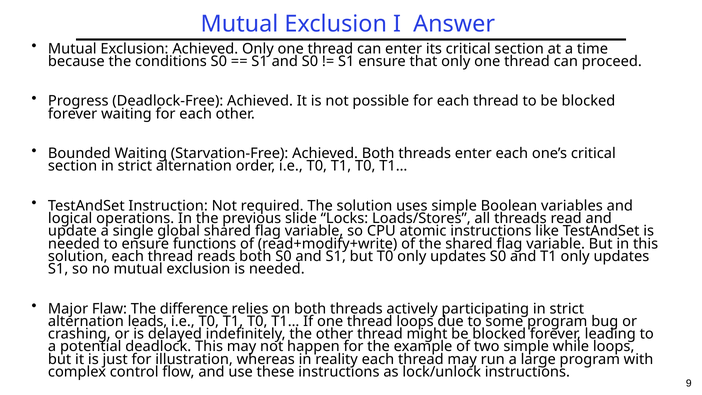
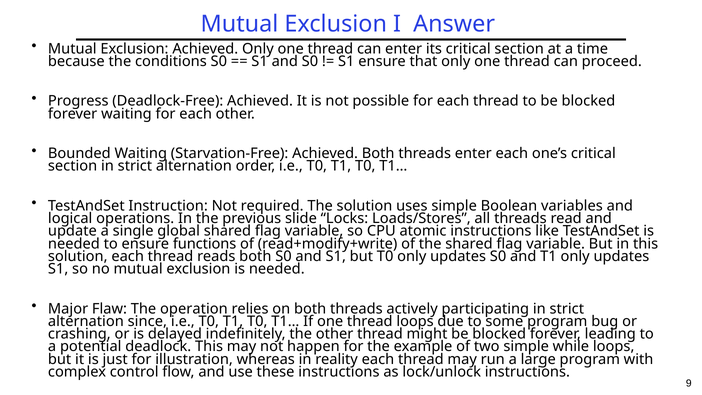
difference: difference -> operation
leads: leads -> since
